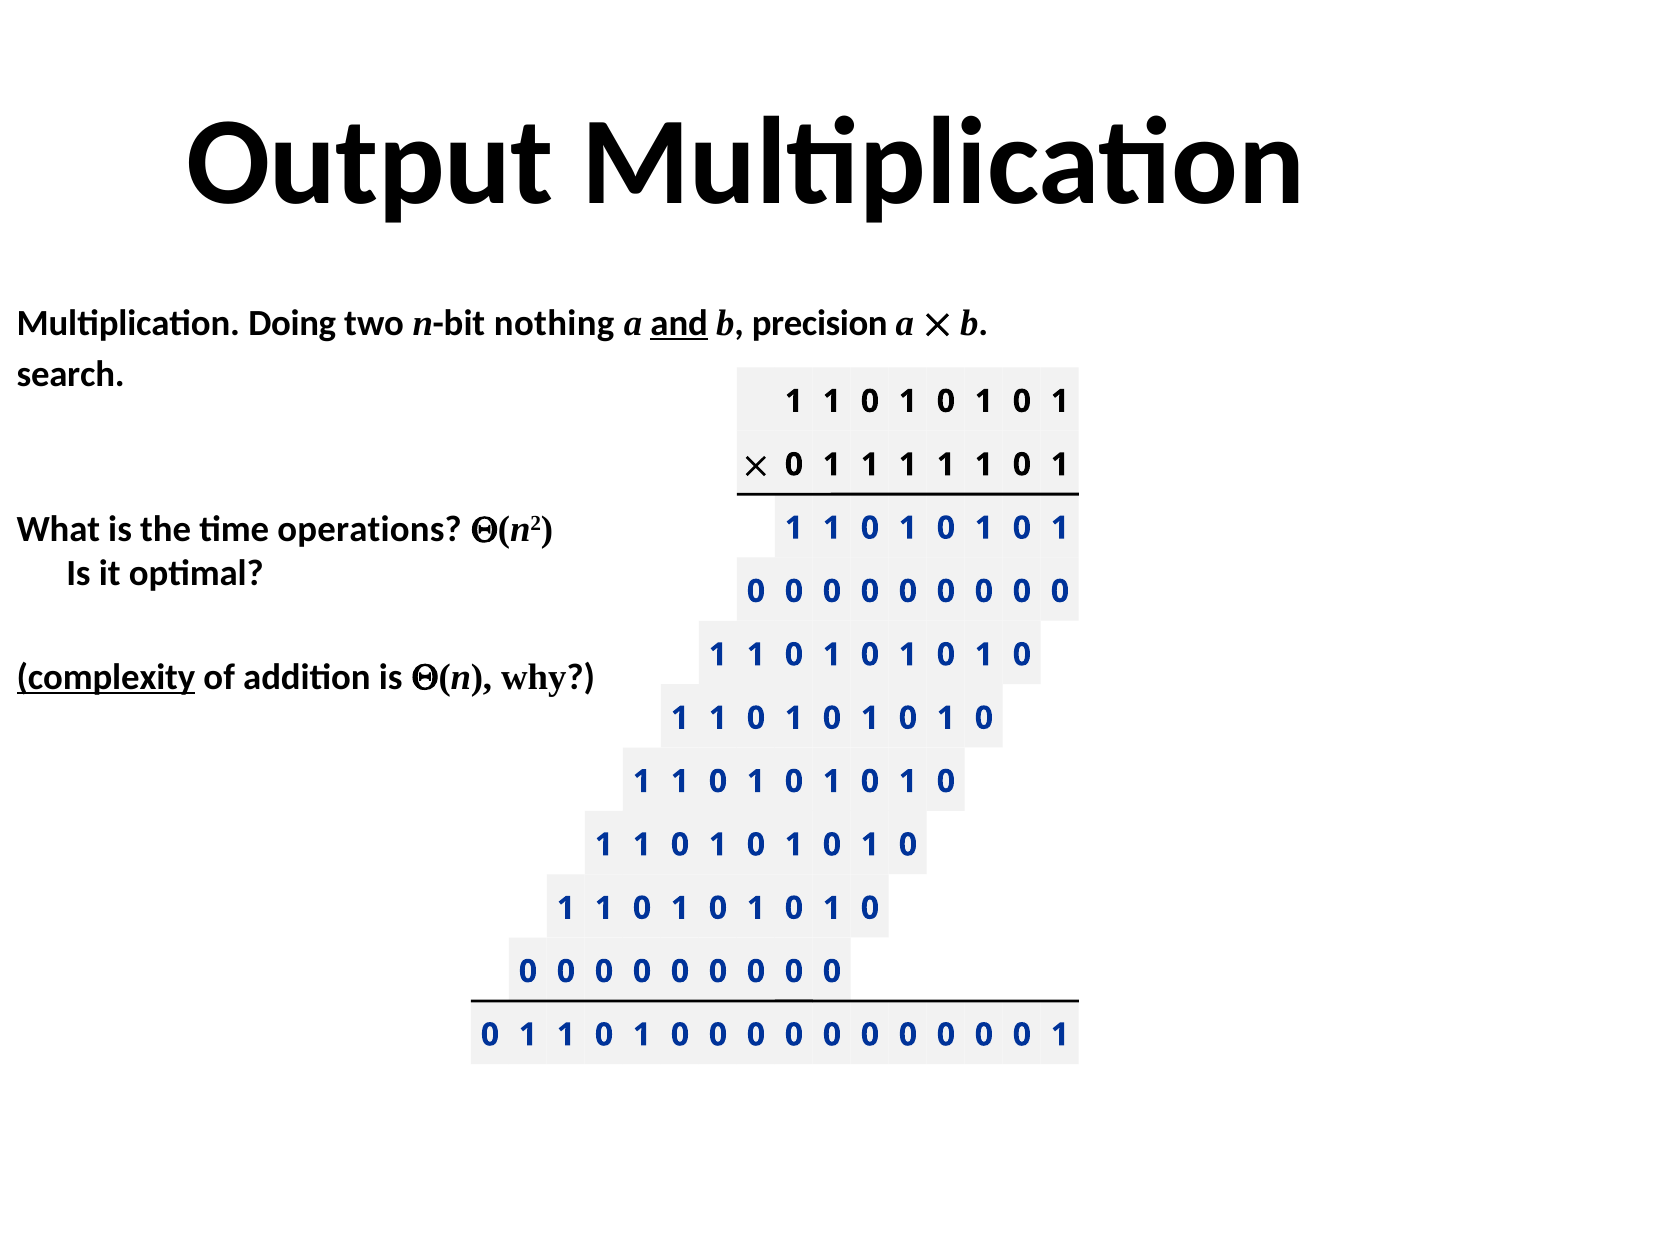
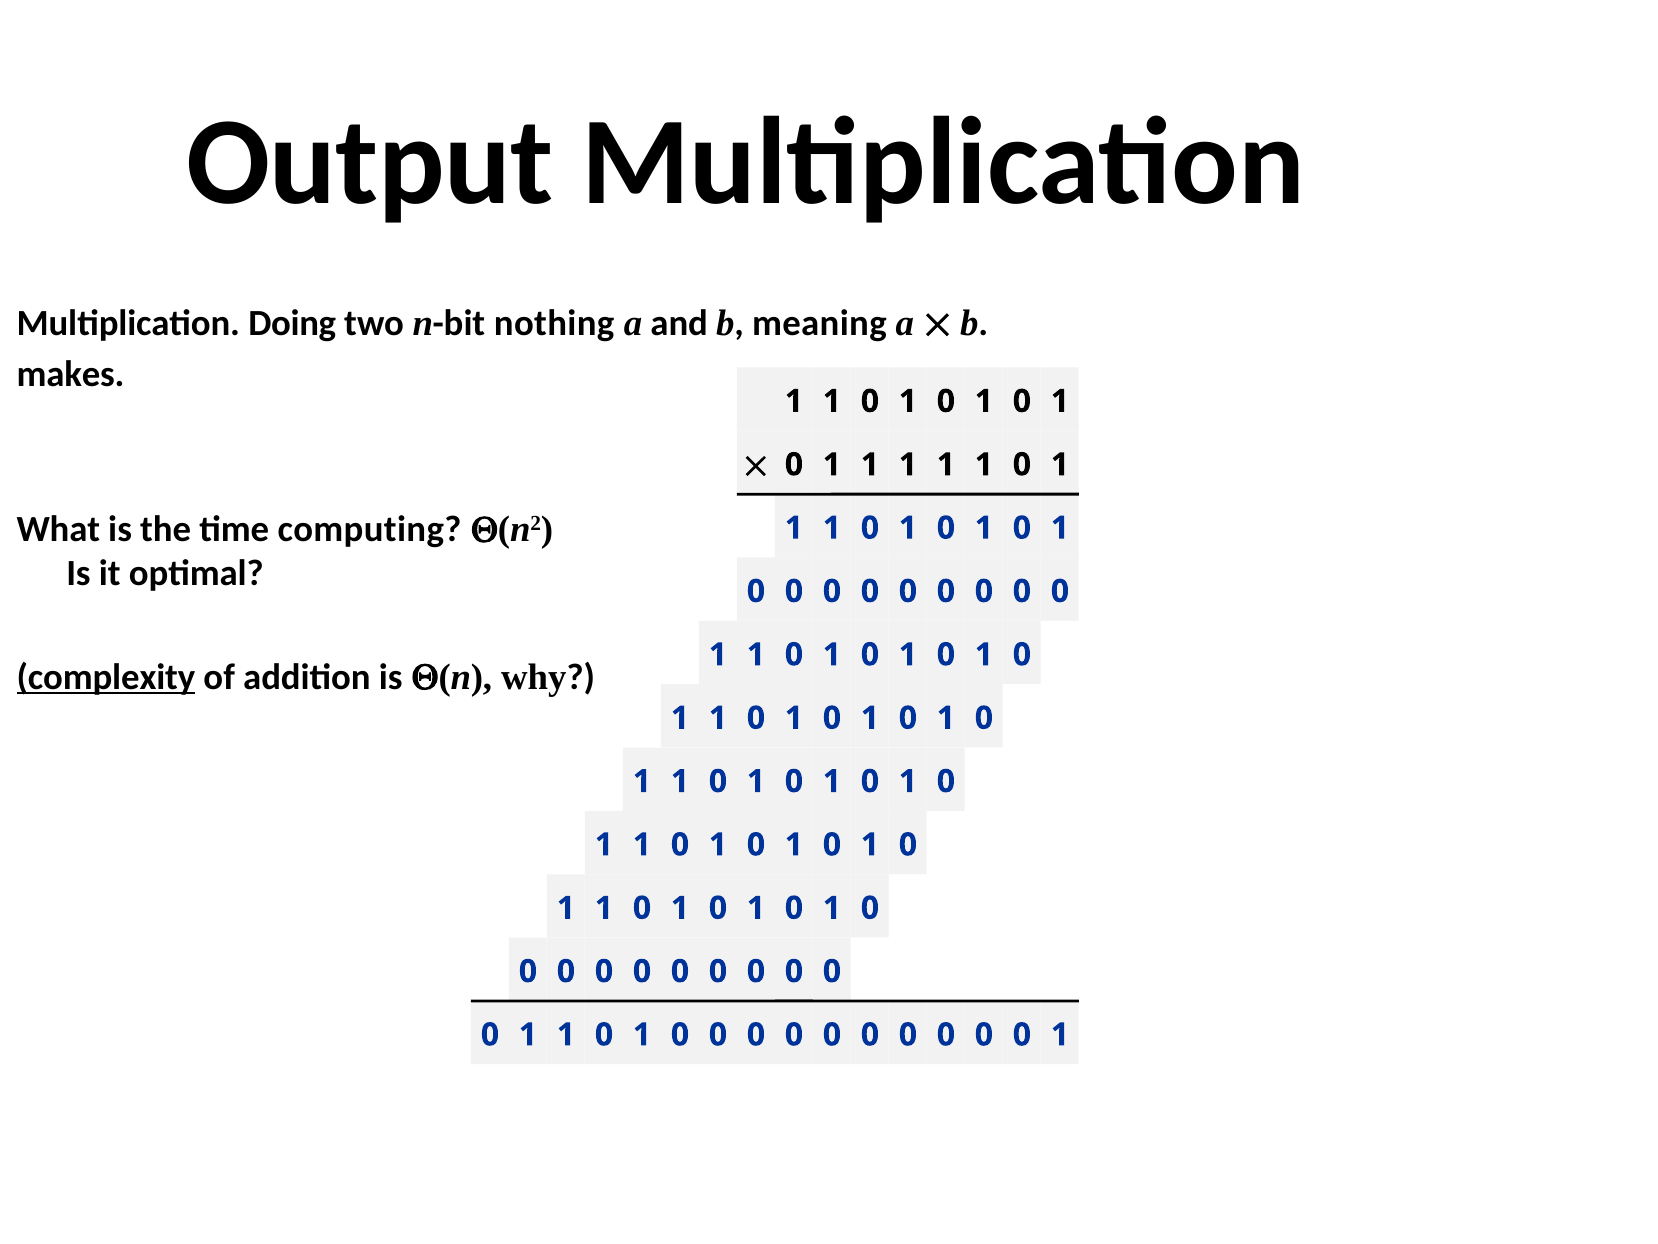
and underline: present -> none
precision: precision -> meaning
search: search -> makes
operations: operations -> computing
